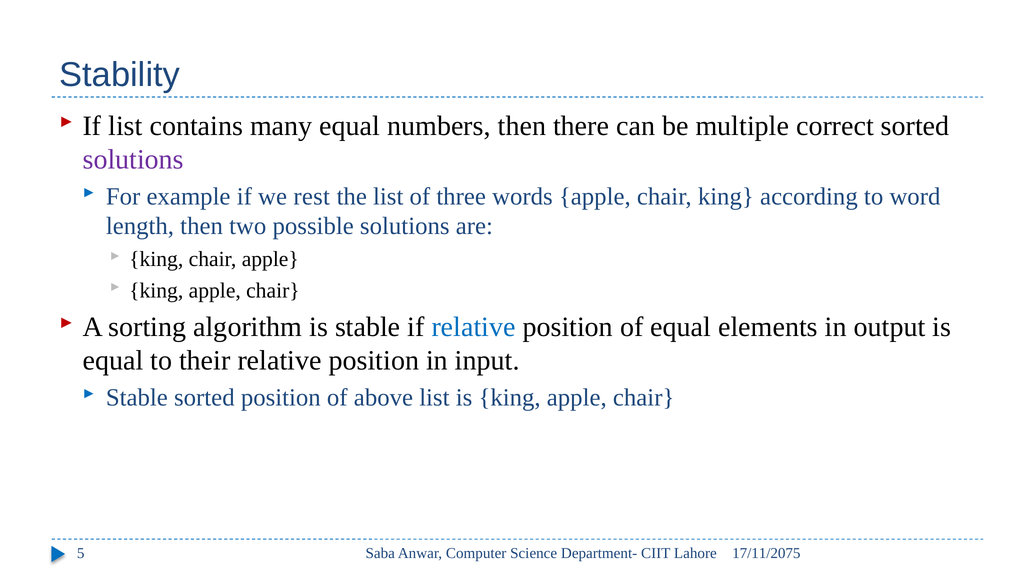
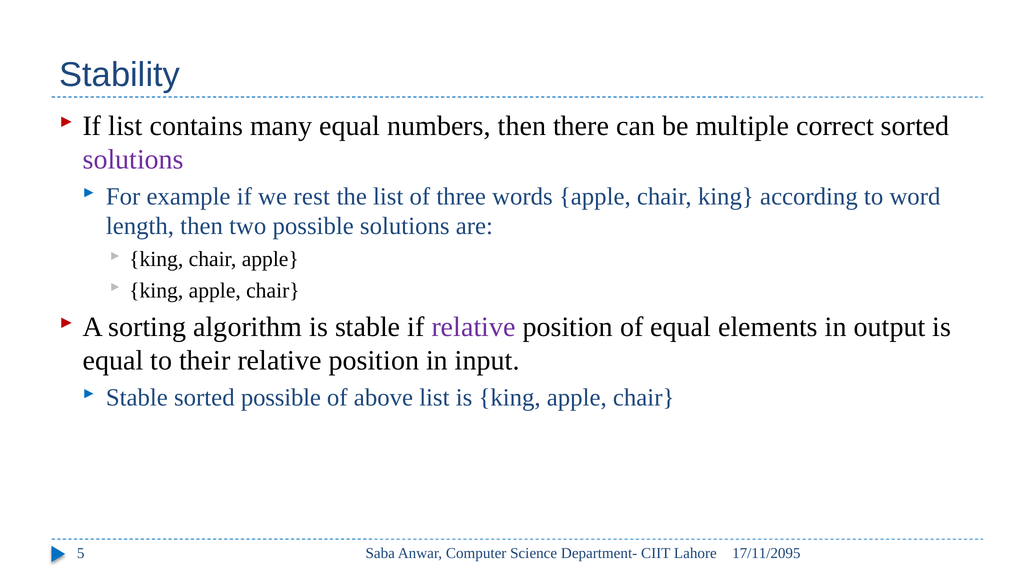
relative at (474, 327) colour: blue -> purple
sorted position: position -> possible
17/11/2075: 17/11/2075 -> 17/11/2095
